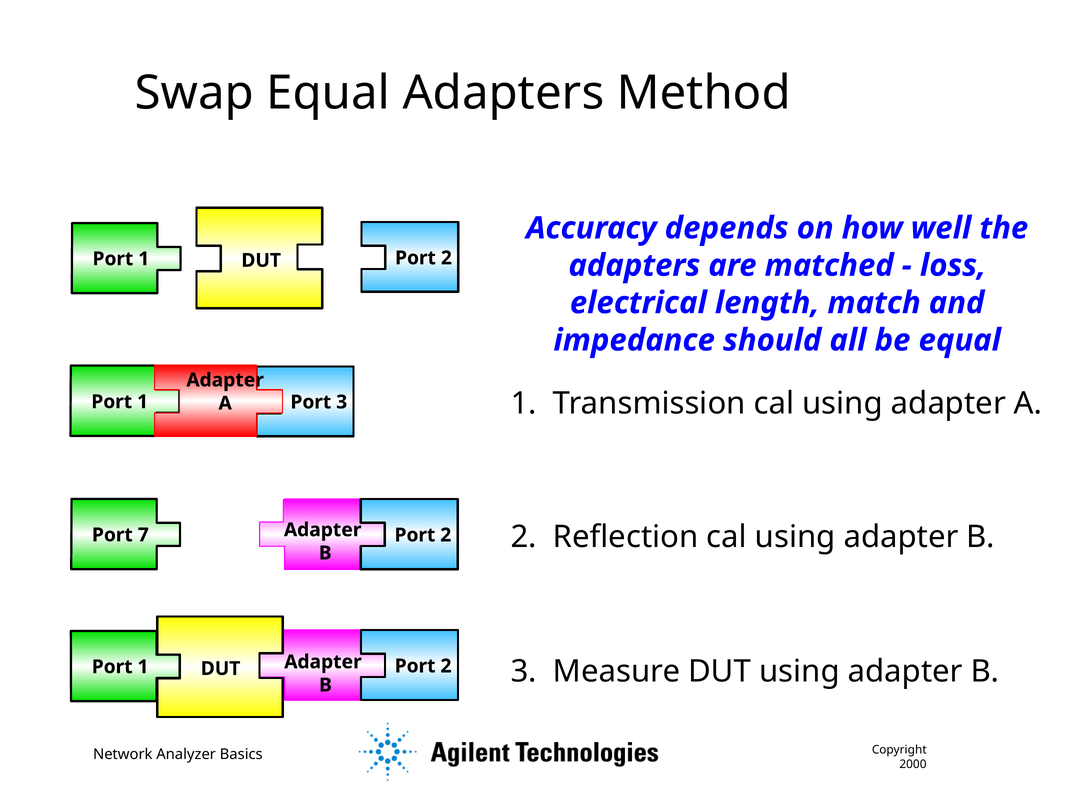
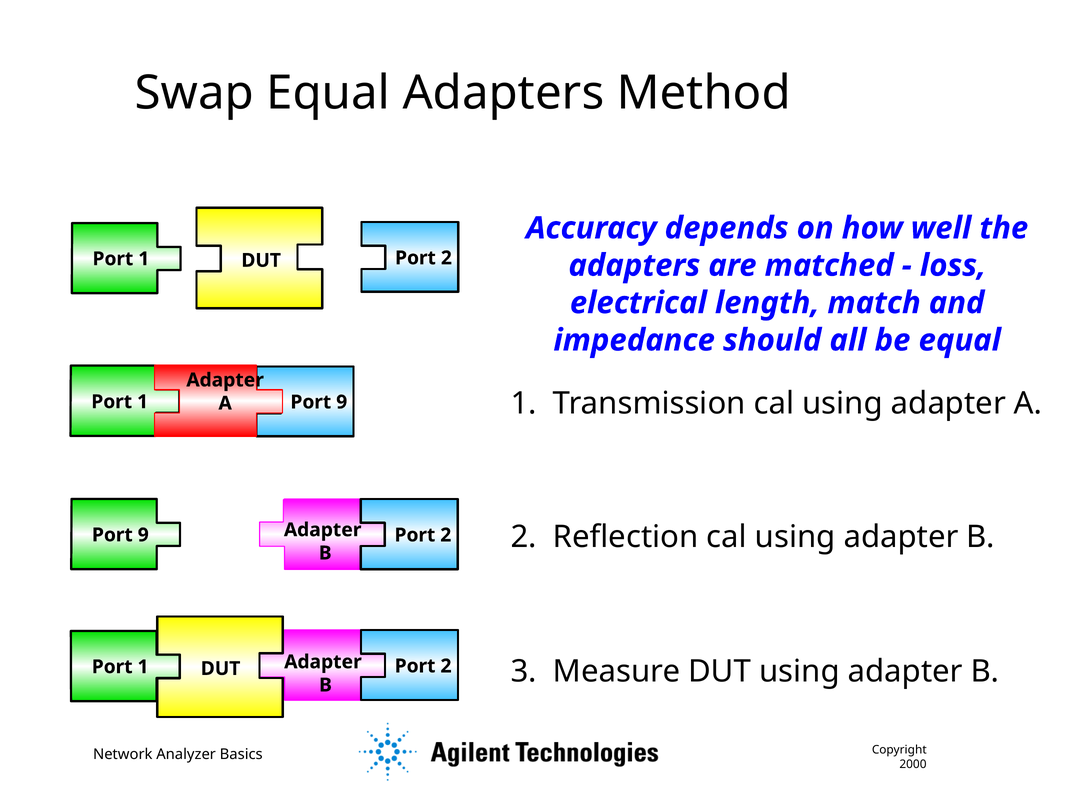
1 Port 3: 3 -> 9
7 at (143, 535): 7 -> 9
